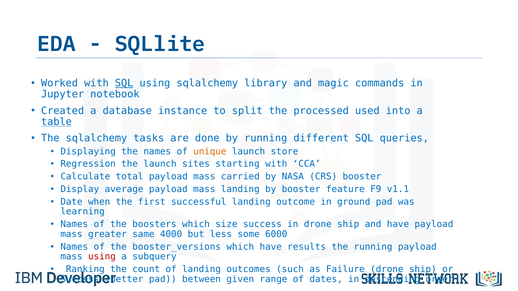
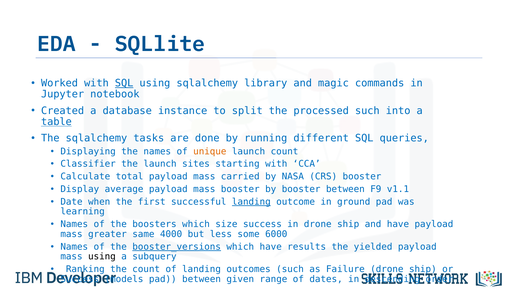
processed used: used -> such
launch store: store -> count
Regression: Regression -> Classifier
mass landing: landing -> booster
booster feature: feature -> between
landing at (251, 202) underline: none -> present
booster_versions underline: none -> present
the running: running -> yielded
using at (102, 257) colour: red -> black
better: better -> models
